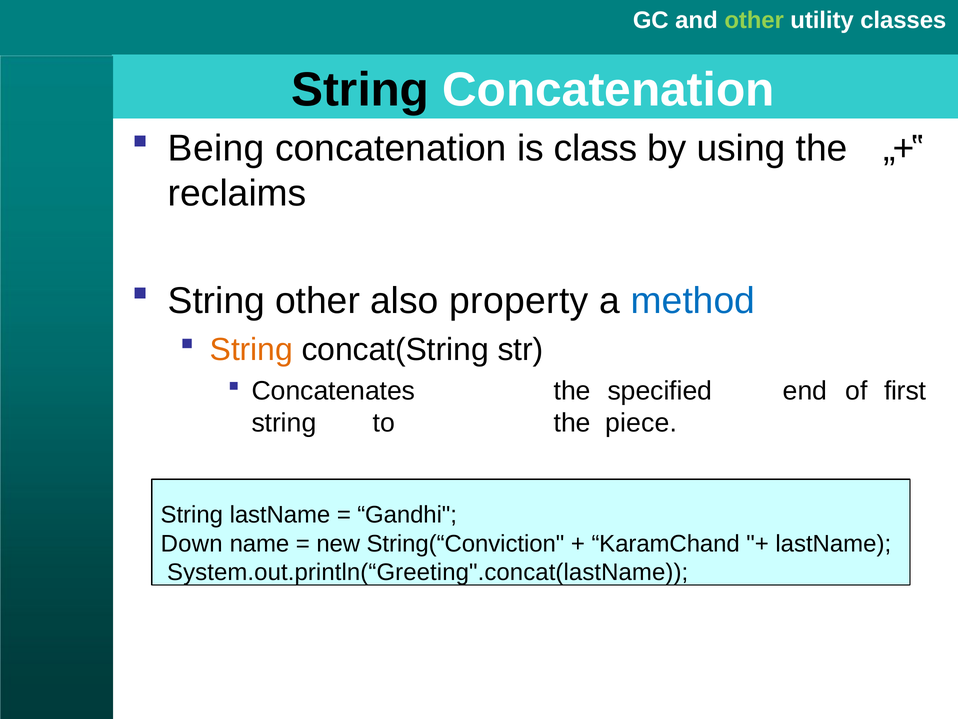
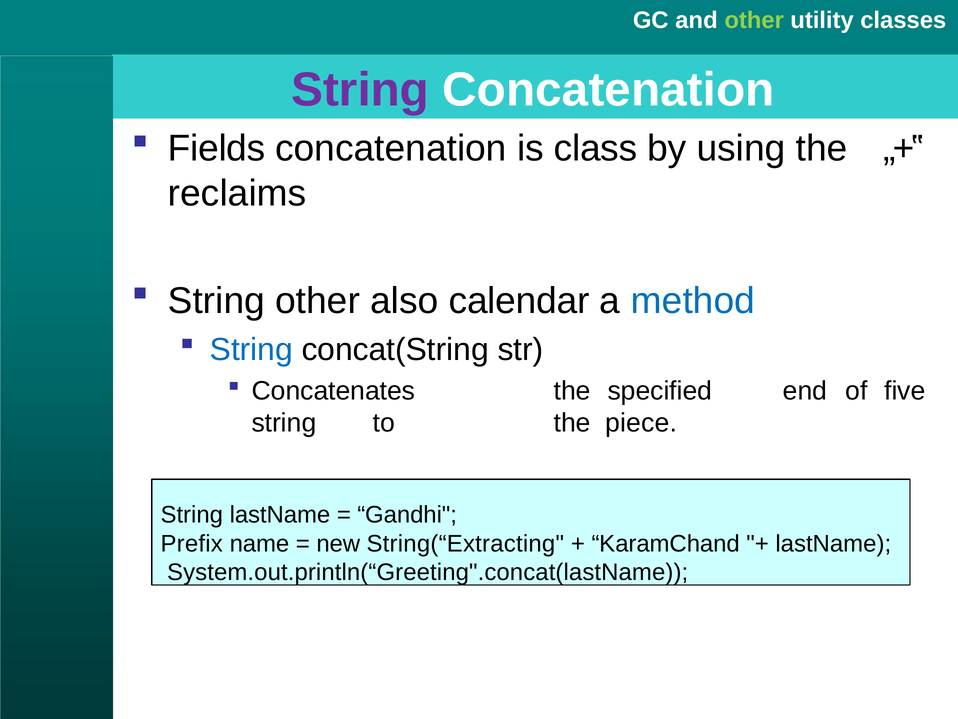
String at (360, 90) colour: black -> purple
Being: Being -> Fields
property: property -> calendar
String at (251, 349) colour: orange -> blue
first: first -> five
Down: Down -> Prefix
String(“Conviction: String(“Conviction -> String(“Extracting
